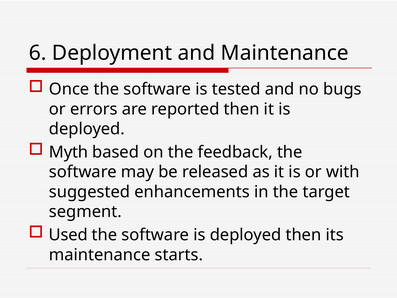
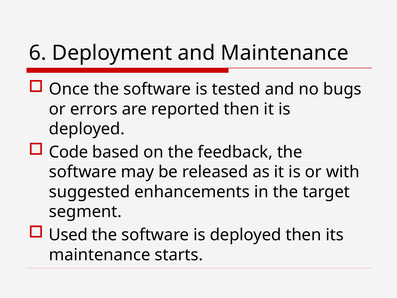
Myth: Myth -> Code
